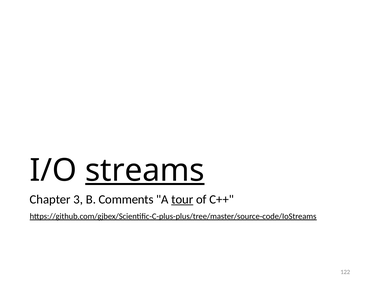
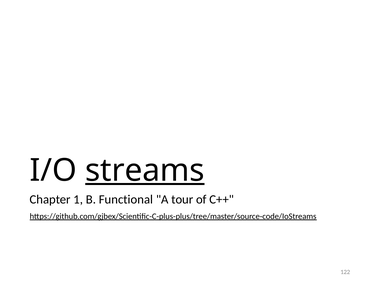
3: 3 -> 1
Comments: Comments -> Functional
tour underline: present -> none
